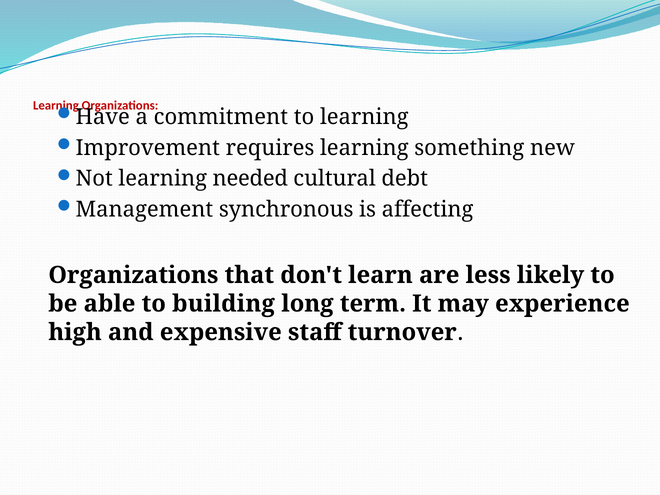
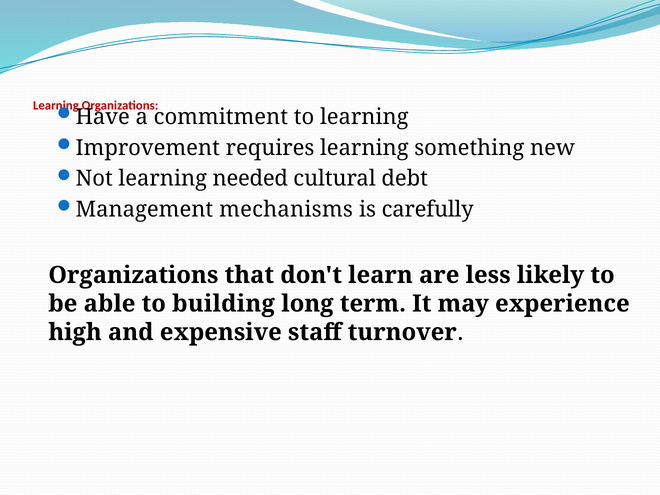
synchronous: synchronous -> mechanisms
affecting: affecting -> carefully
